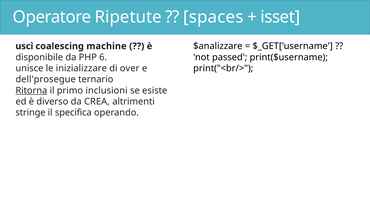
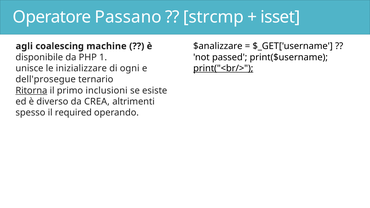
Ripetute: Ripetute -> Passano
spaces: spaces -> strcmp
uscì: uscì -> agli
6: 6 -> 1
over: over -> ogni
print("<br/> underline: none -> present
stringe: stringe -> spesso
specifica: specifica -> required
